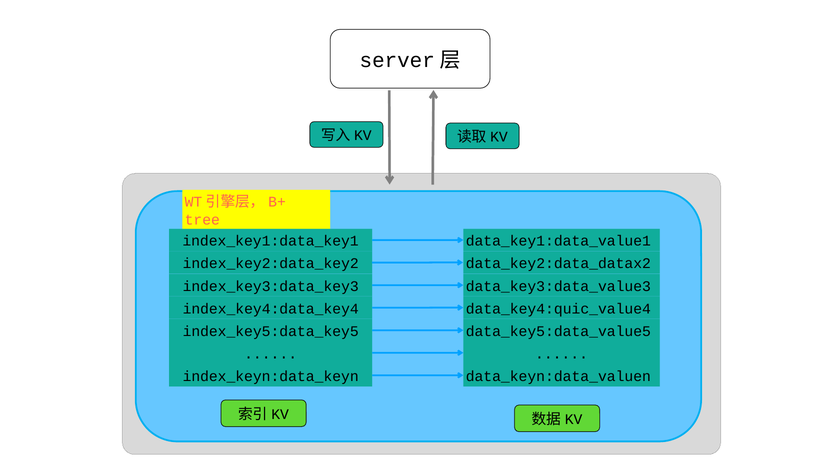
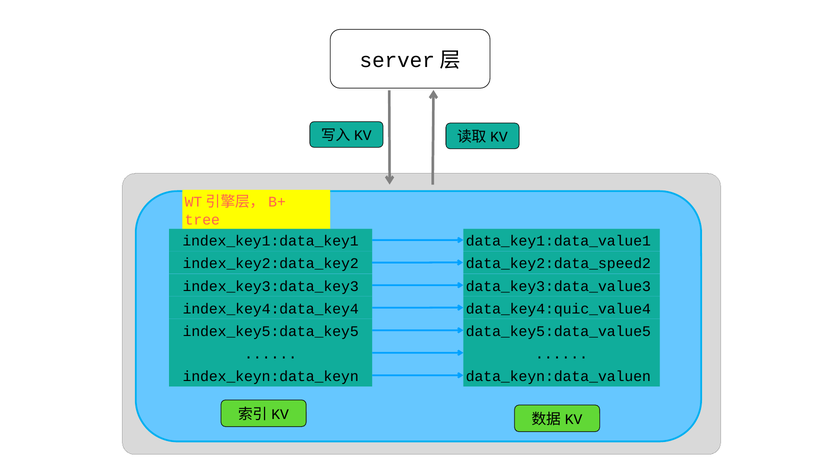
data_key2:data_datax2: data_key2:data_datax2 -> data_key2:data_speed2
